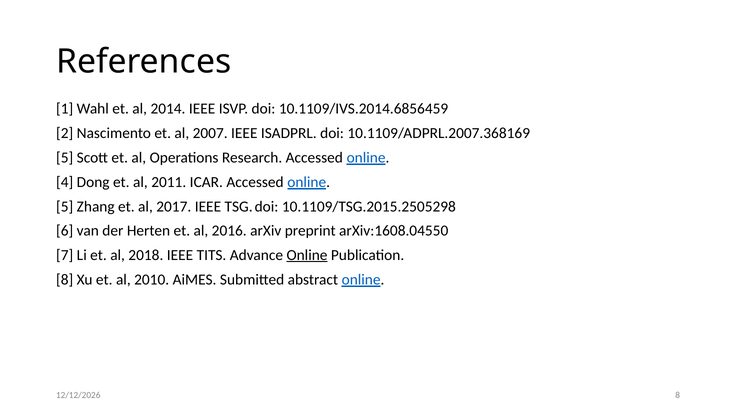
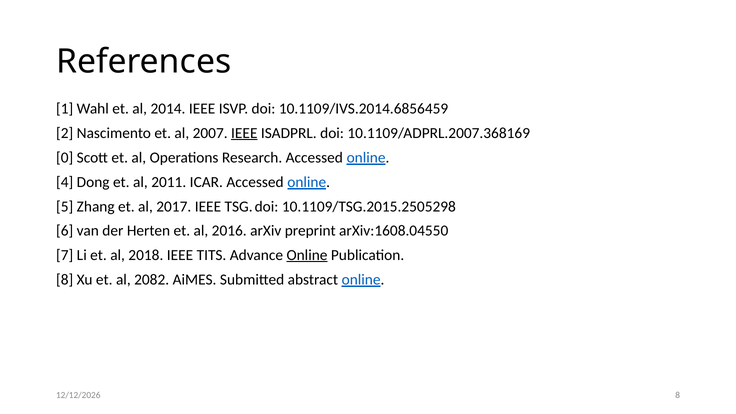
IEEE at (244, 133) underline: none -> present
5 at (65, 158): 5 -> 0
2010: 2010 -> 2082
